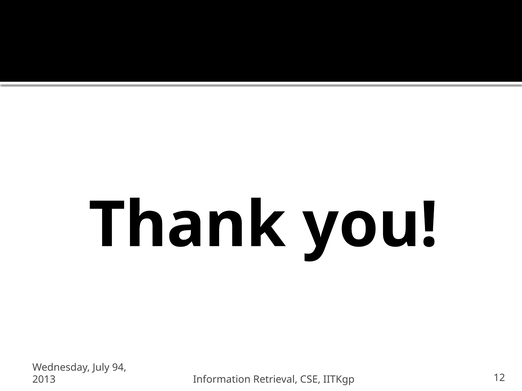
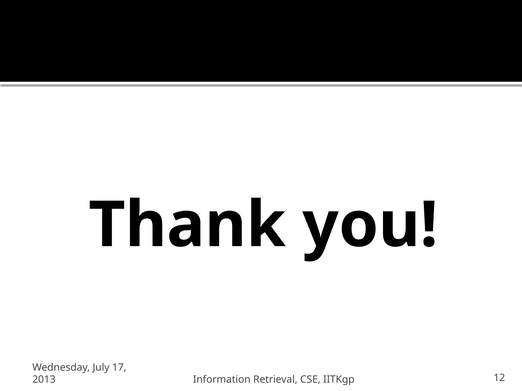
94: 94 -> 17
